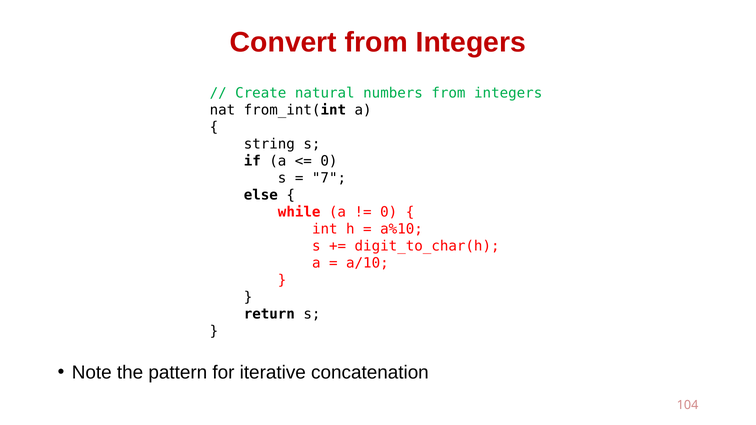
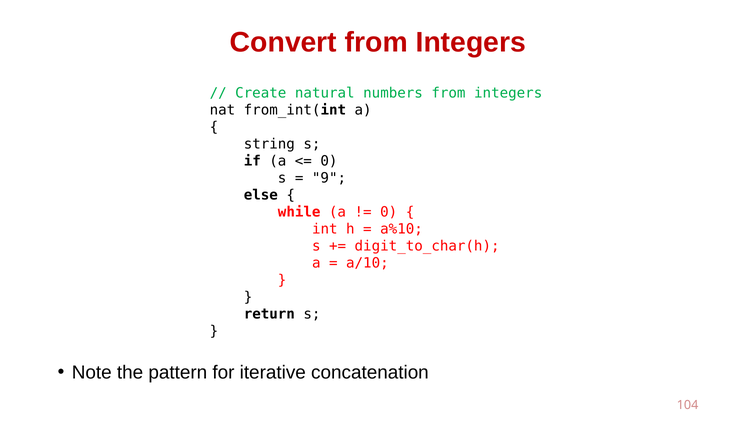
7: 7 -> 9
